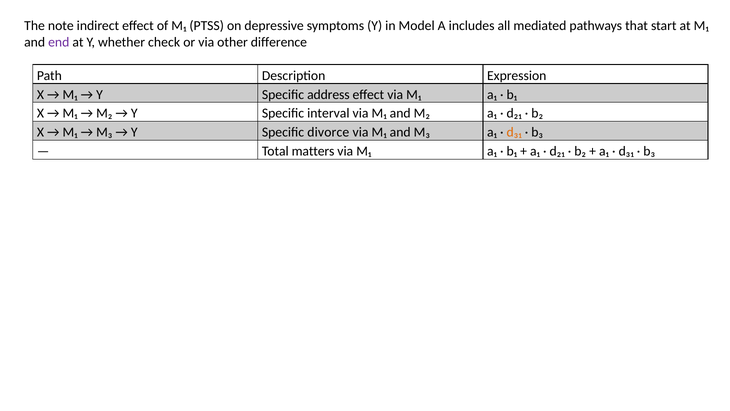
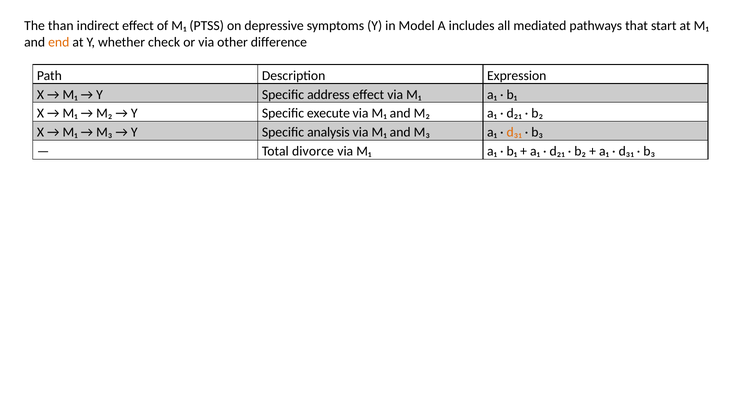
note: note -> than
end colour: purple -> orange
interval: interval -> execute
divorce: divorce -> analysis
matters: matters -> divorce
